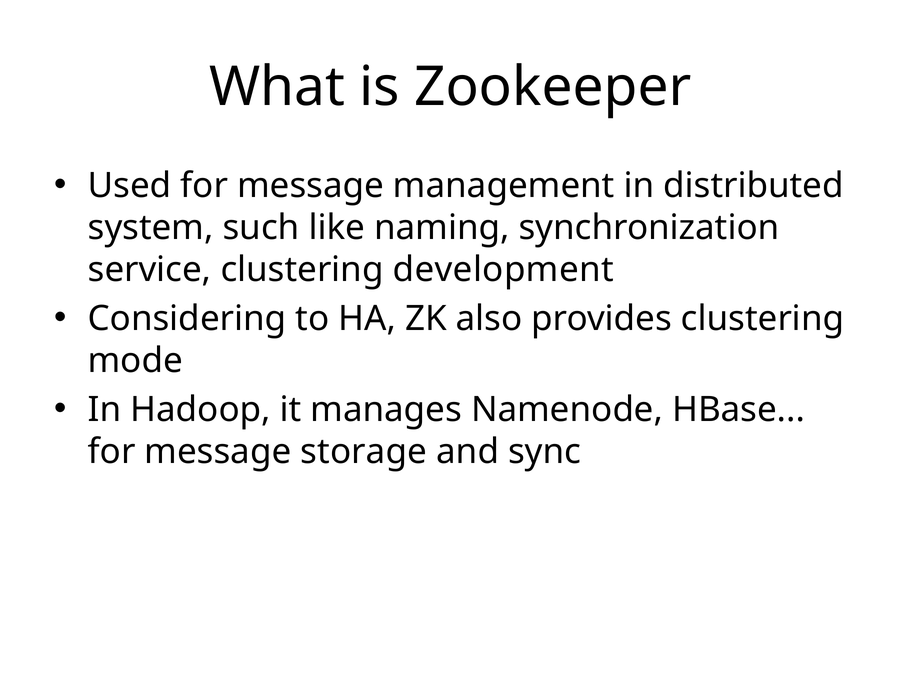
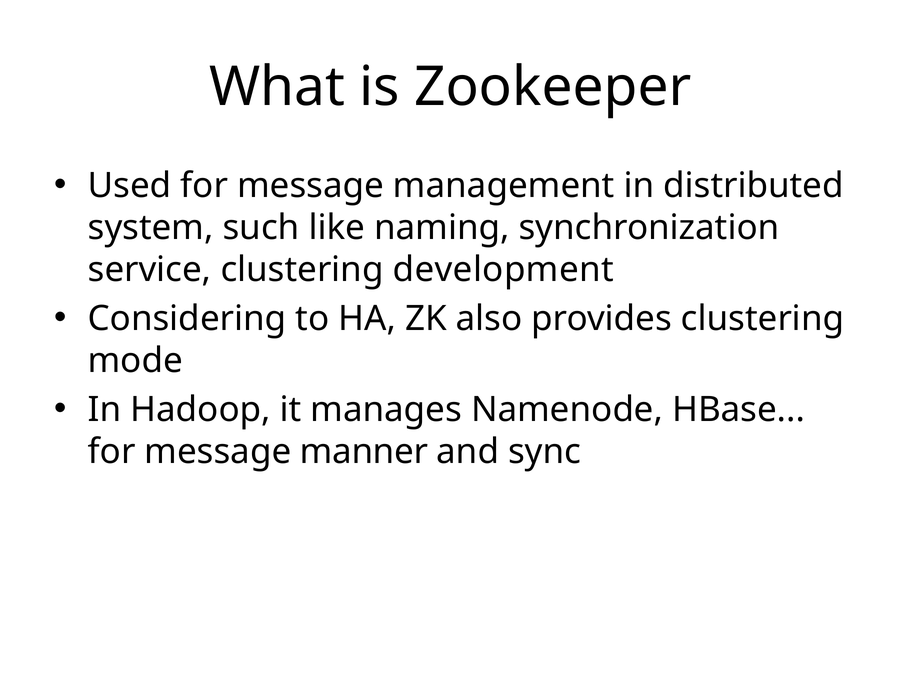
storage: storage -> manner
